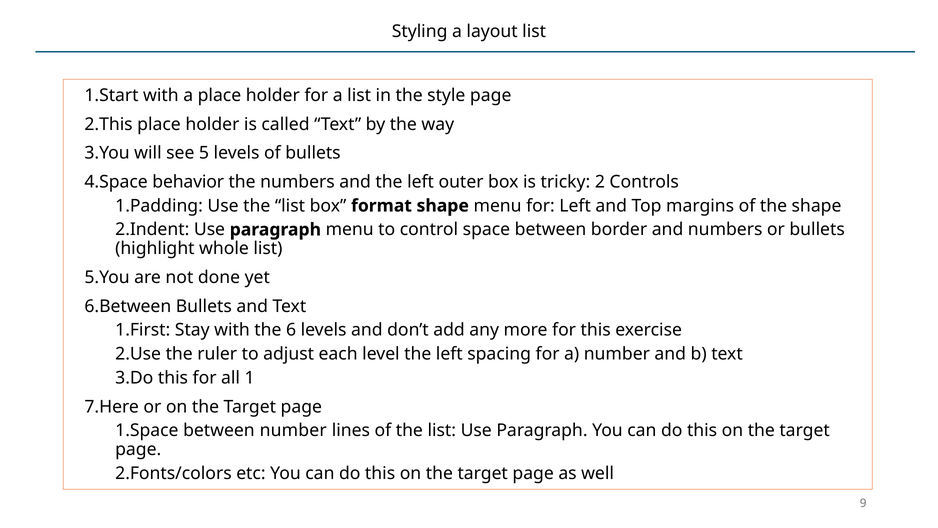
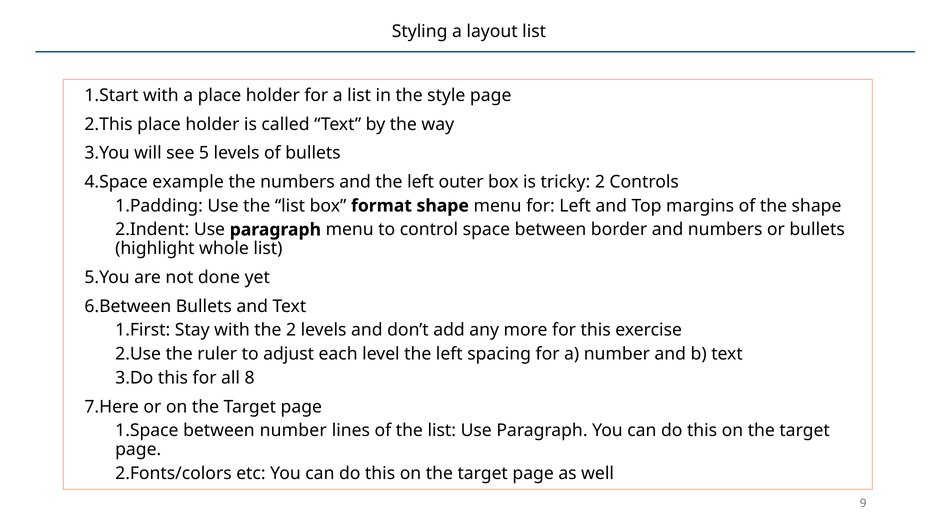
behavior: behavior -> example
the 6: 6 -> 2
1: 1 -> 8
